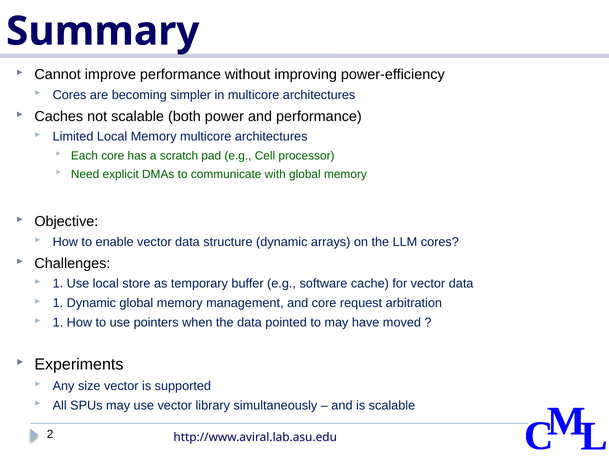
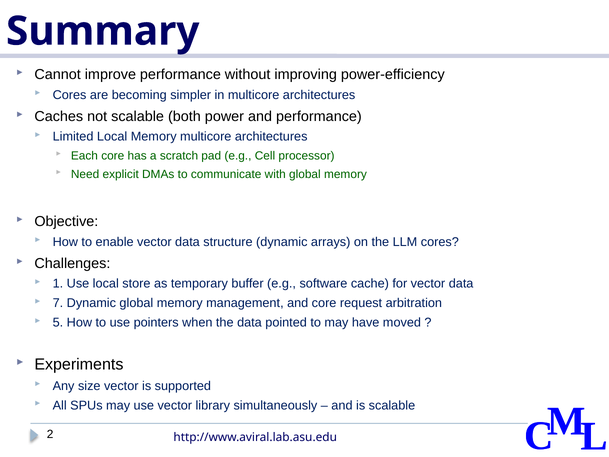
1 at (58, 303): 1 -> 7
1 at (58, 322): 1 -> 5
